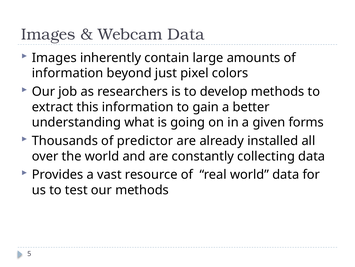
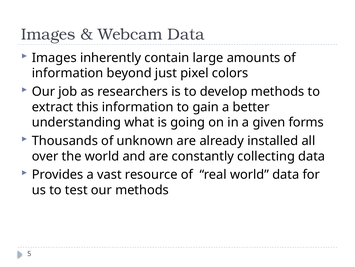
predictor: predictor -> unknown
